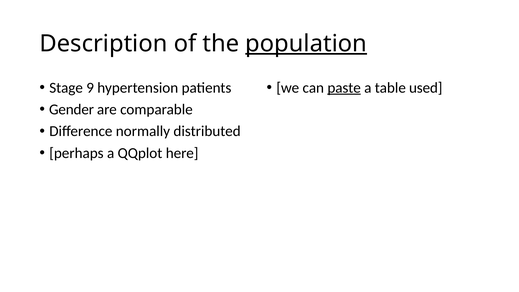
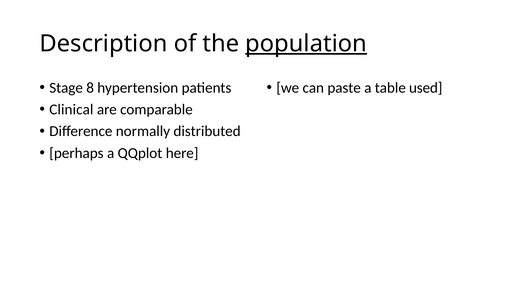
9: 9 -> 8
paste underline: present -> none
Gender: Gender -> Clinical
